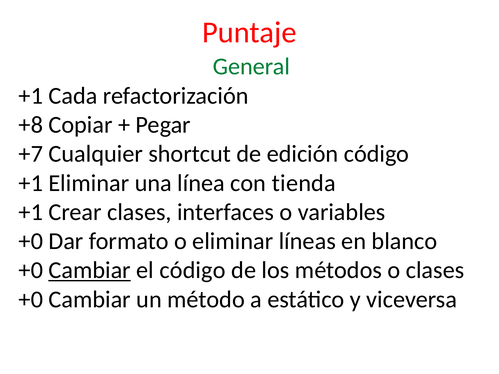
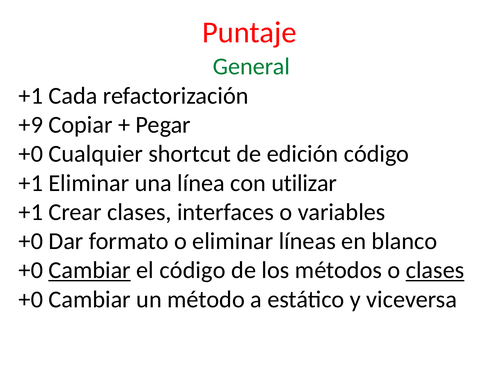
+8: +8 -> +9
+7 at (31, 154): +7 -> +0
tienda: tienda -> utilizar
clases at (435, 270) underline: none -> present
